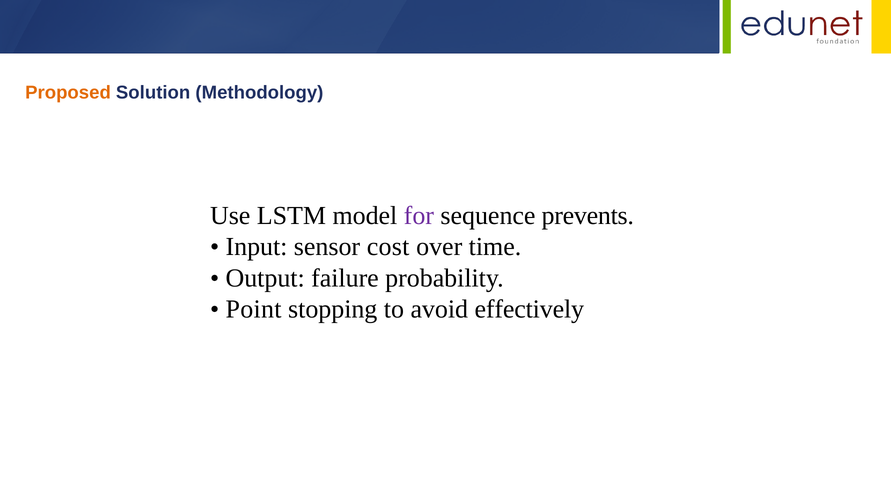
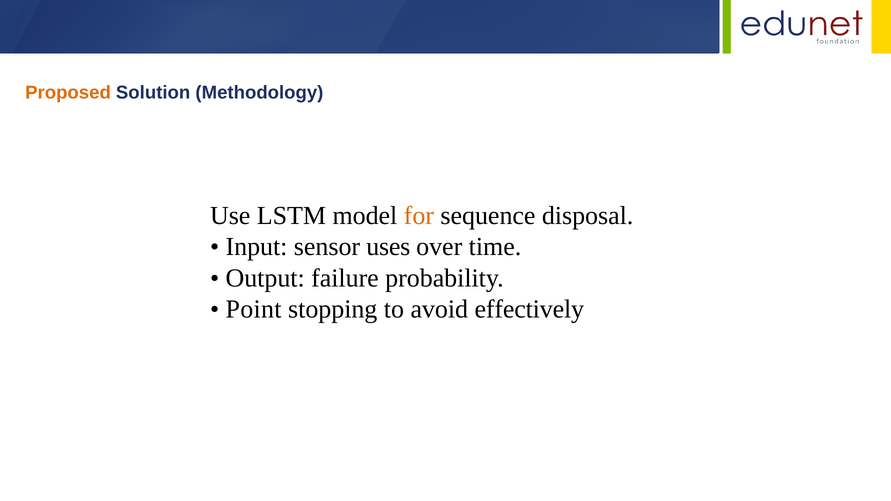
for colour: purple -> orange
prevents: prevents -> disposal
cost: cost -> uses
